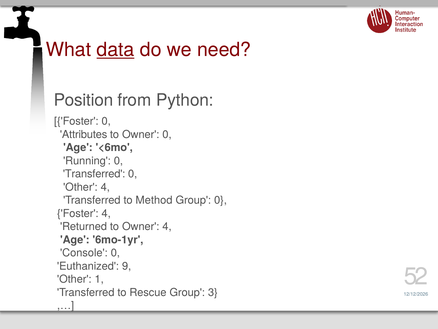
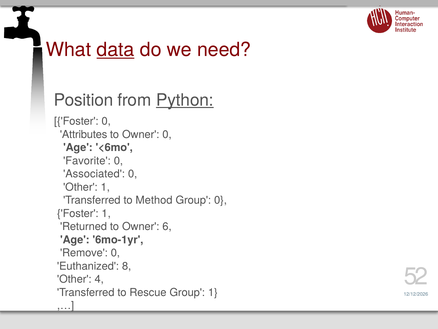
Python underline: none -> present
Running: Running -> Favorite
Transferred at (94, 174): Transferred -> Associated
Other 4: 4 -> 1
Foster 4: 4 -> 1
Owner 4: 4 -> 6
Console: Console -> Remove
9: 9 -> 8
1: 1 -> 4
Group 3: 3 -> 1
